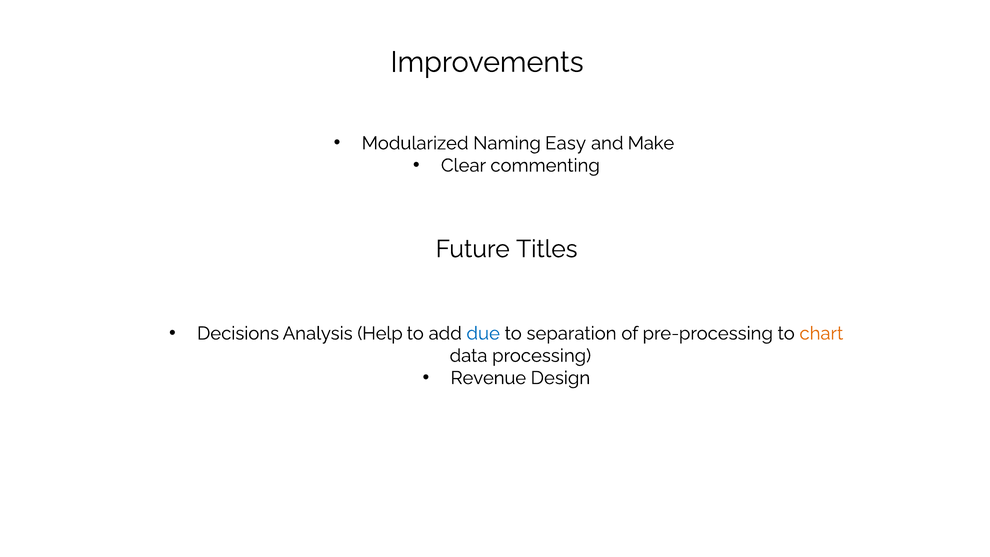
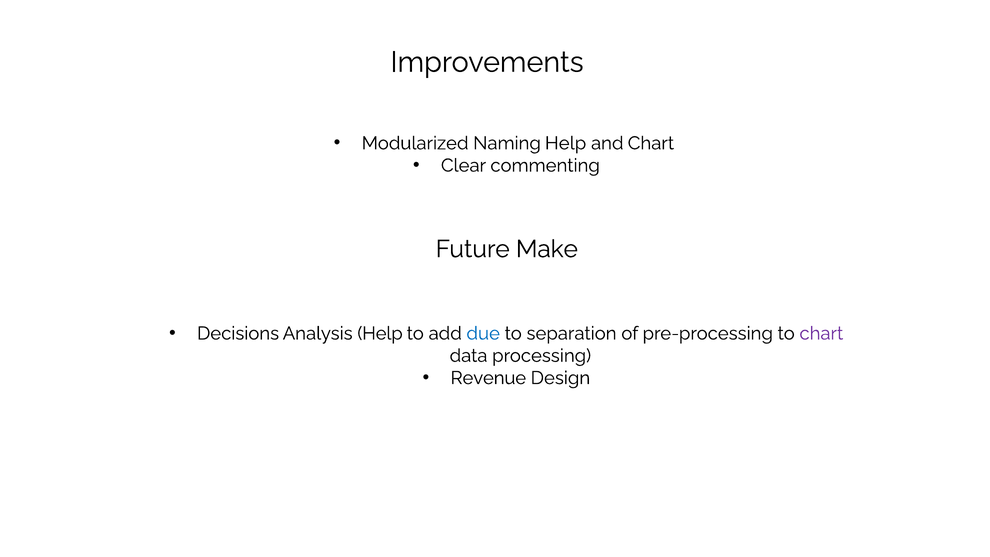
Naming Easy: Easy -> Help
and Make: Make -> Chart
Titles: Titles -> Make
chart at (821, 333) colour: orange -> purple
